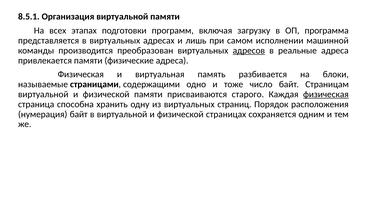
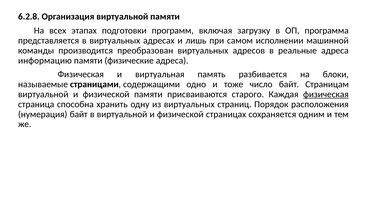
8.5.1: 8.5.1 -> 6.2.8
адресов underline: present -> none
привлекается: привлекается -> информацию
